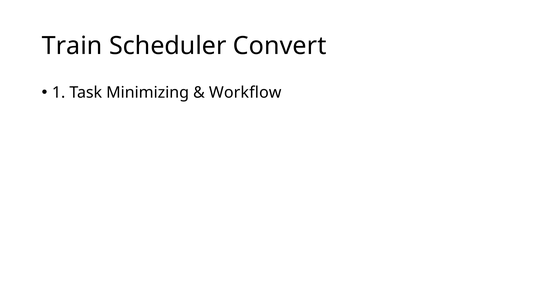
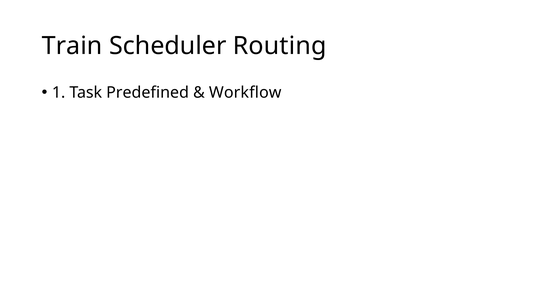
Convert: Convert -> Routing
Minimizing: Minimizing -> Predefined
